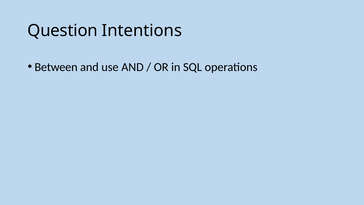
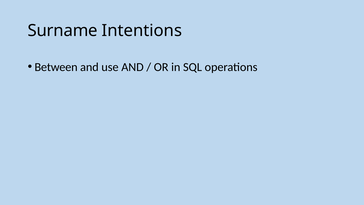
Question: Question -> Surname
